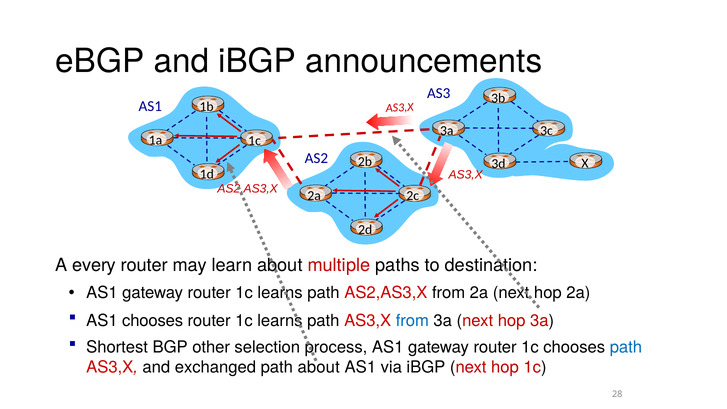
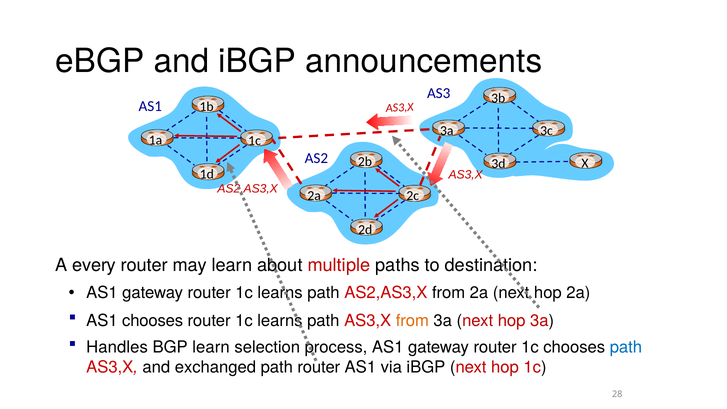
from at (412, 321) colour: blue -> orange
Shortest: Shortest -> Handles
BGP other: other -> learn
about at (319, 367): about -> router
